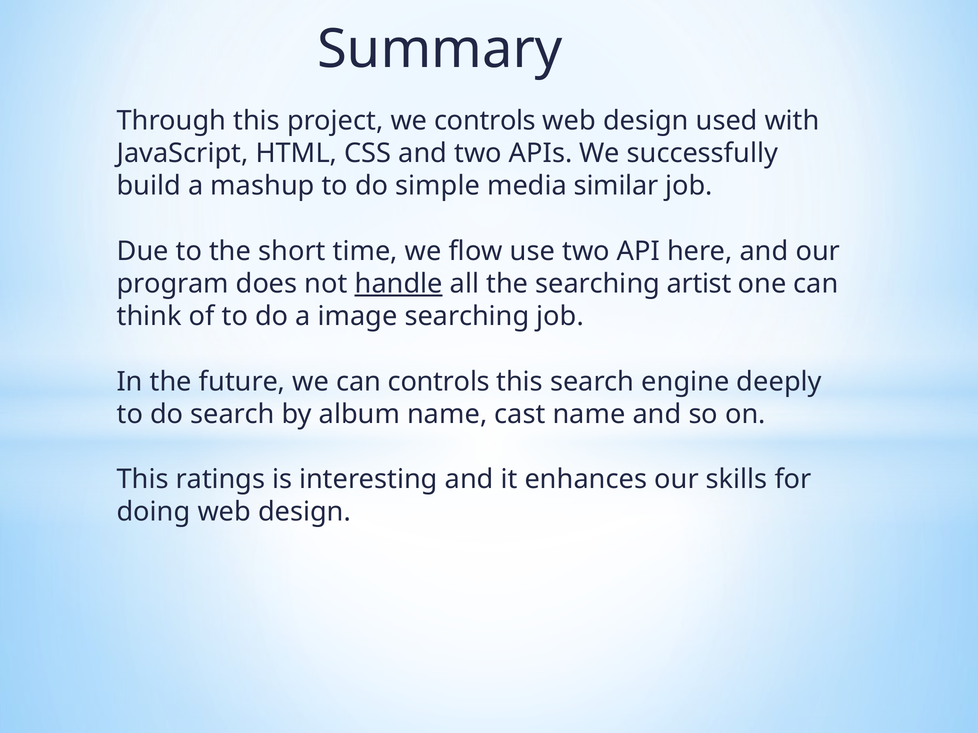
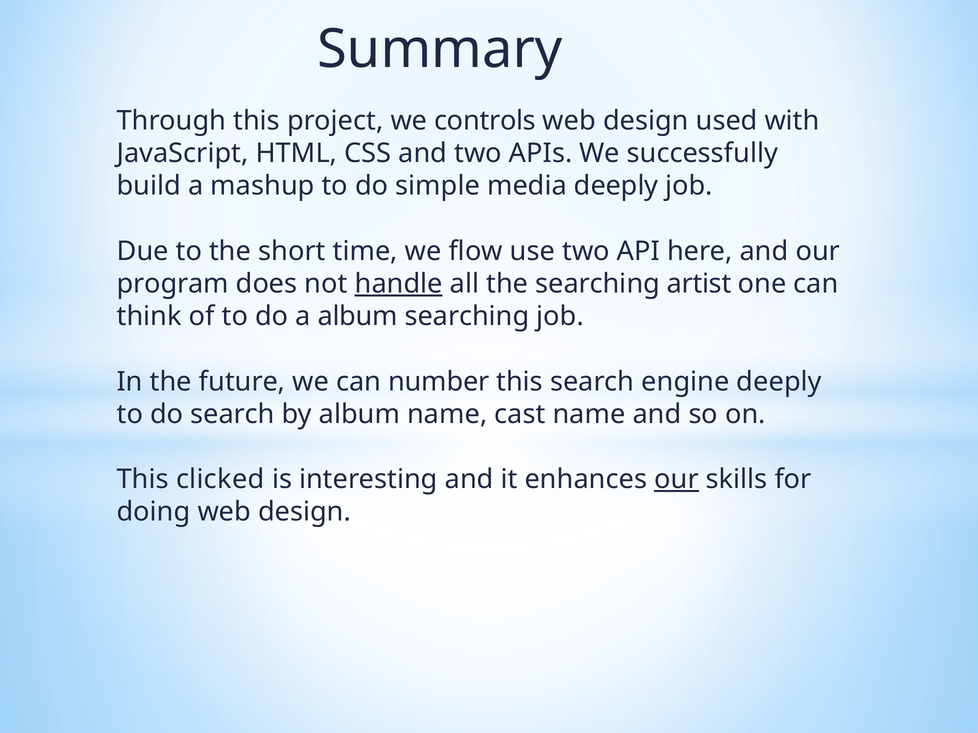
media similar: similar -> deeply
a image: image -> album
can controls: controls -> number
ratings: ratings -> clicked
our at (676, 480) underline: none -> present
